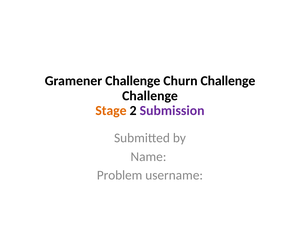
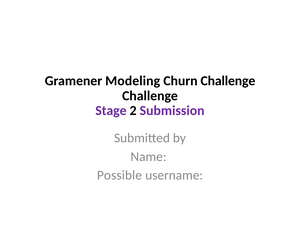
Gramener Challenge: Challenge -> Modeling
Stage colour: orange -> purple
Problem: Problem -> Possible
